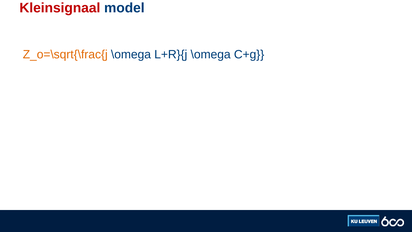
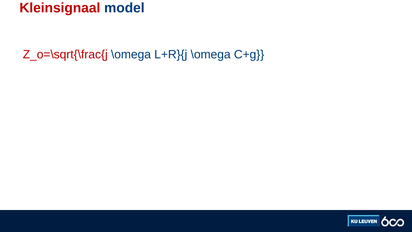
Z_o=\sqrt{\frac{j colour: orange -> red
